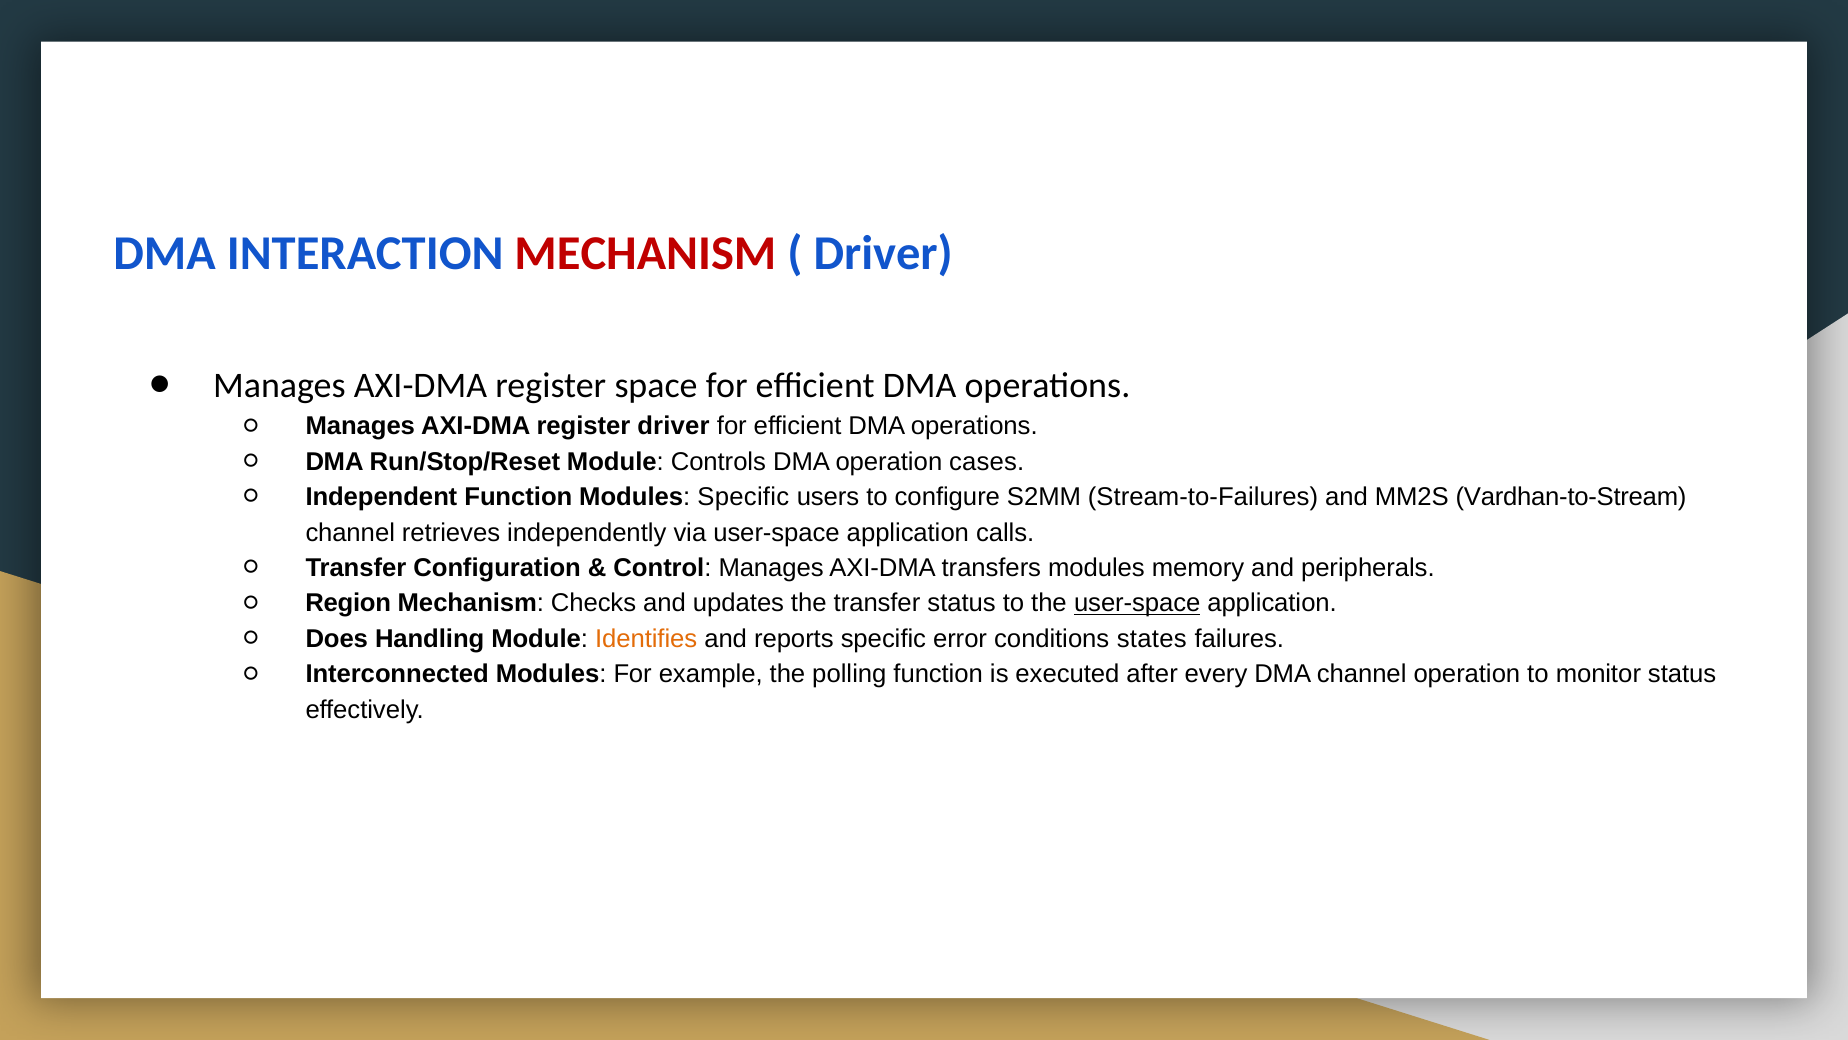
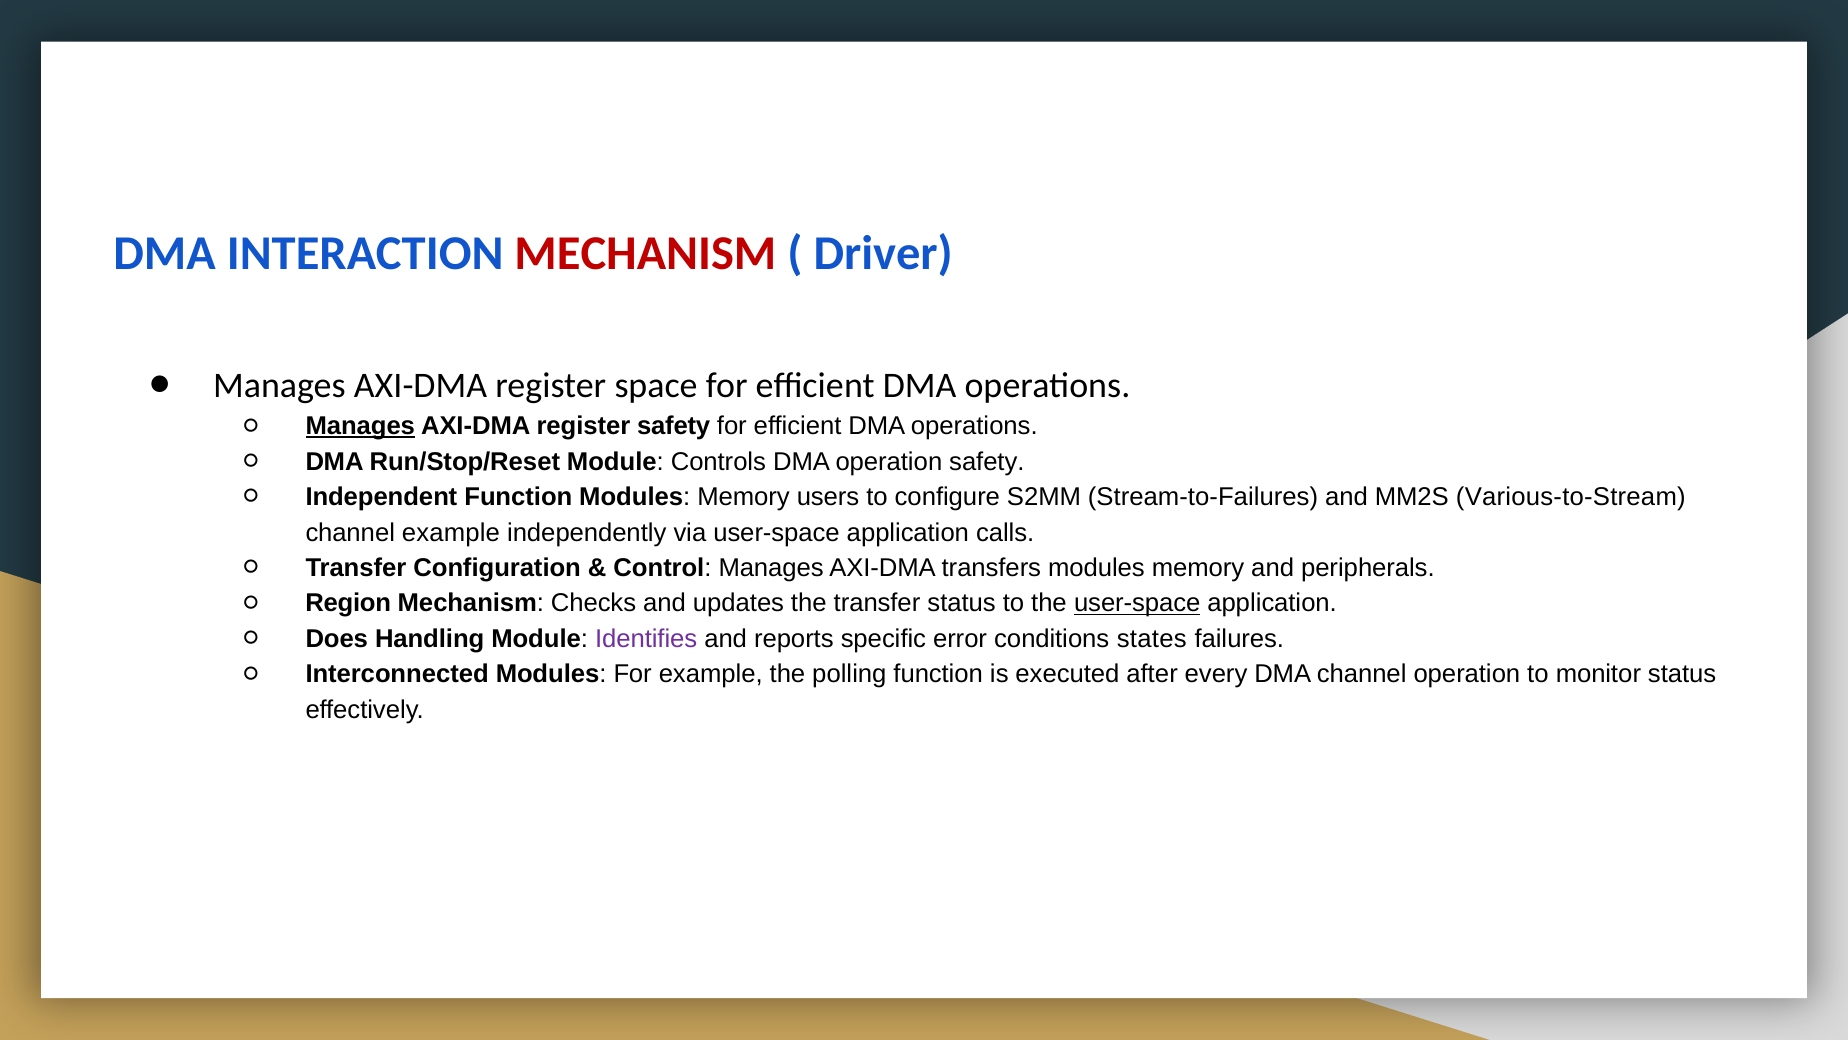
Manages at (360, 426) underline: none -> present
register driver: driver -> safety
operation cases: cases -> safety
Function Modules Specific: Specific -> Memory
Vardhan-to-Stream: Vardhan-to-Stream -> Various-to-Stream
channel retrieves: retrieves -> example
Identifies colour: orange -> purple
